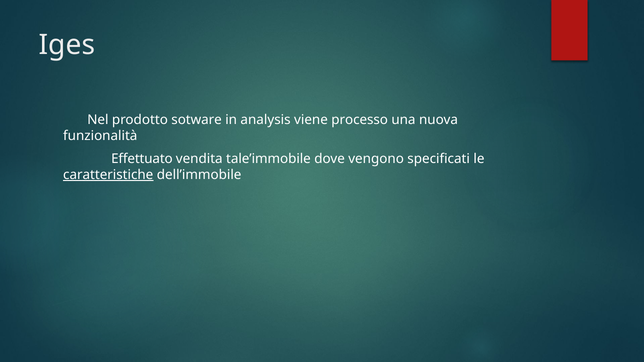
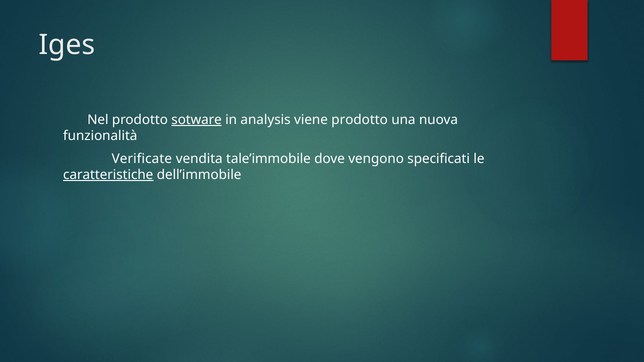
sotware underline: none -> present
viene processo: processo -> prodotto
Effettuato: Effettuato -> Verificate
